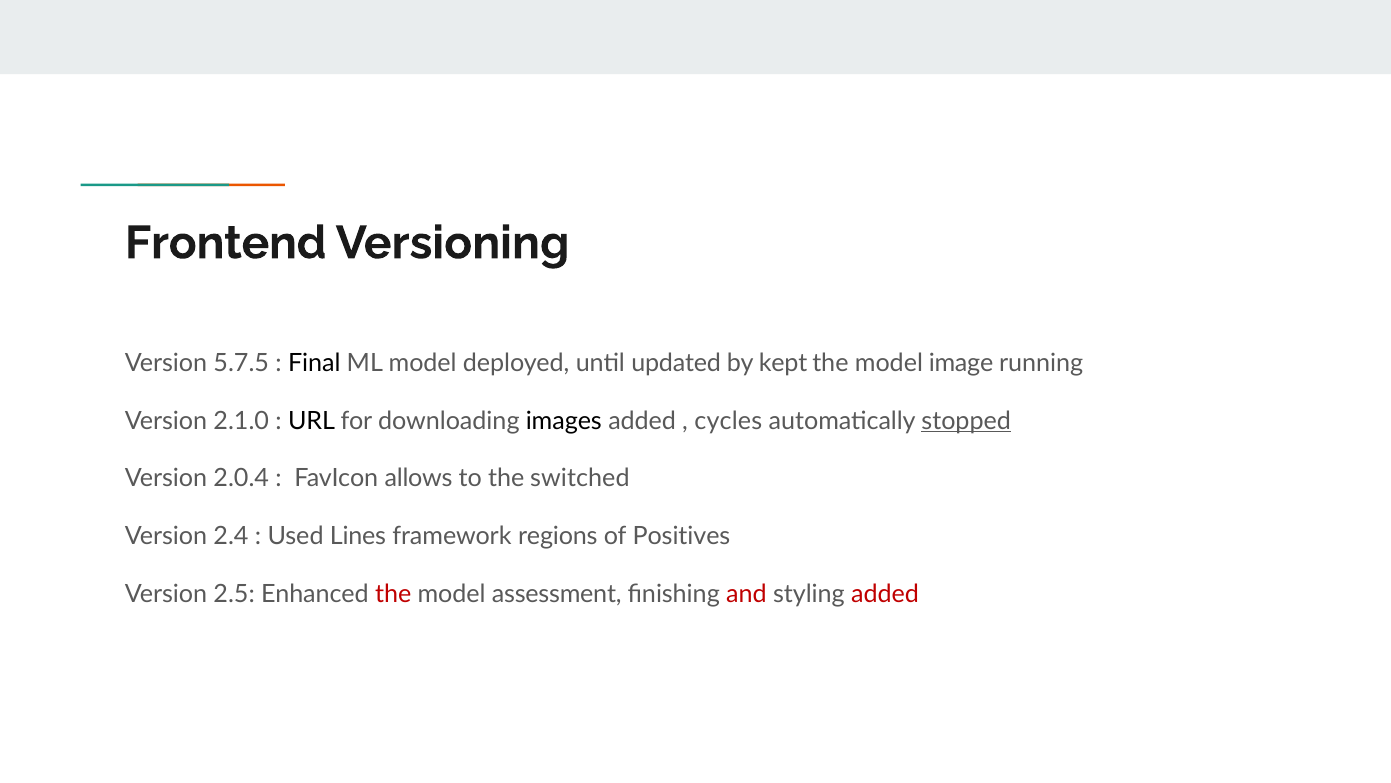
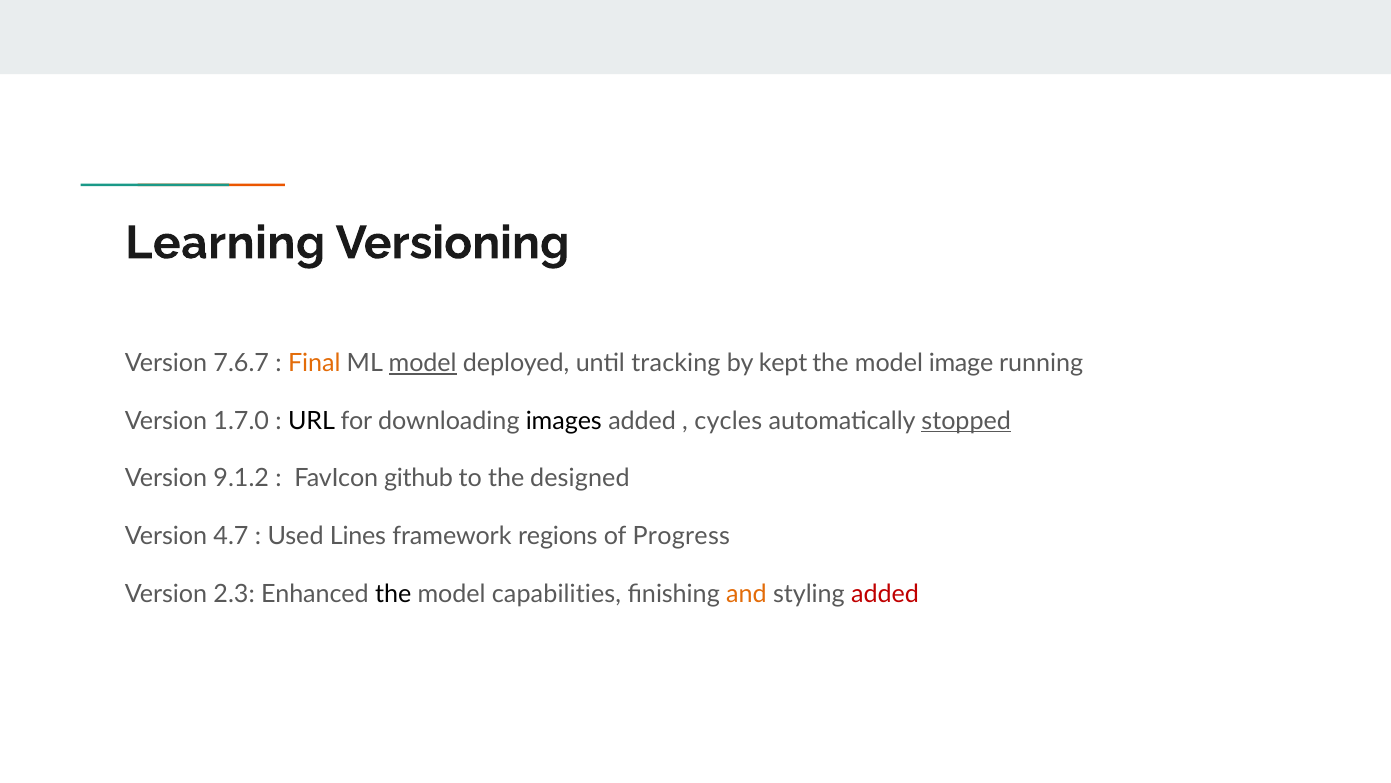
Frontend: Frontend -> Learning
5.7.5: 5.7.5 -> 7.6.7
Final colour: black -> orange
model at (423, 363) underline: none -> present
updated: updated -> tracking
2.1.0: 2.1.0 -> 1.7.0
2.0.4: 2.0.4 -> 9.1.2
allows: allows -> github
switched: switched -> designed
2.4: 2.4 -> 4.7
Positives: Positives -> Progress
2.5: 2.5 -> 2.3
the at (393, 594) colour: red -> black
assessment: assessment -> capabilities
and colour: red -> orange
